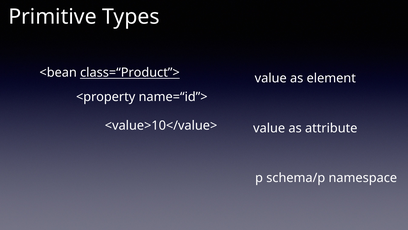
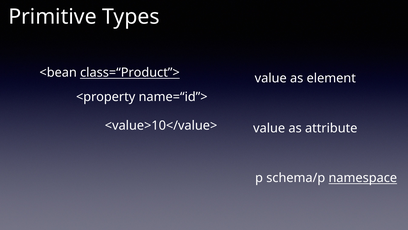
namespace underline: none -> present
